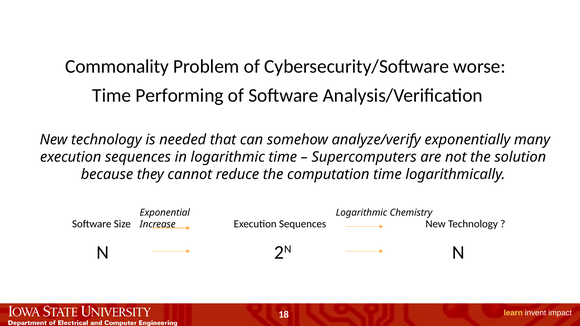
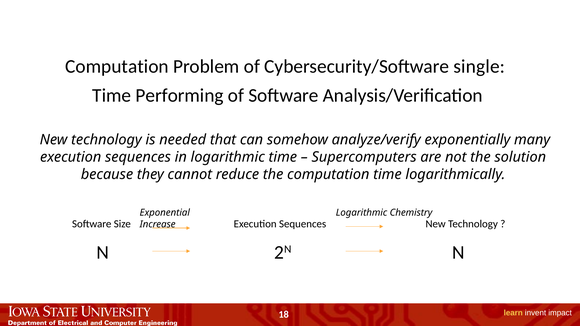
Commonality at (117, 67): Commonality -> Computation
worse: worse -> single
